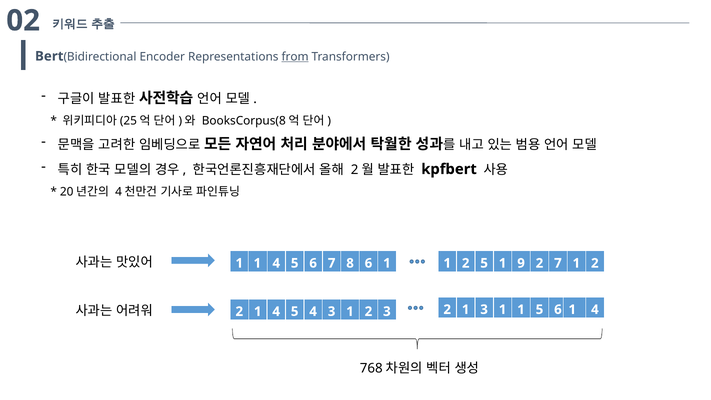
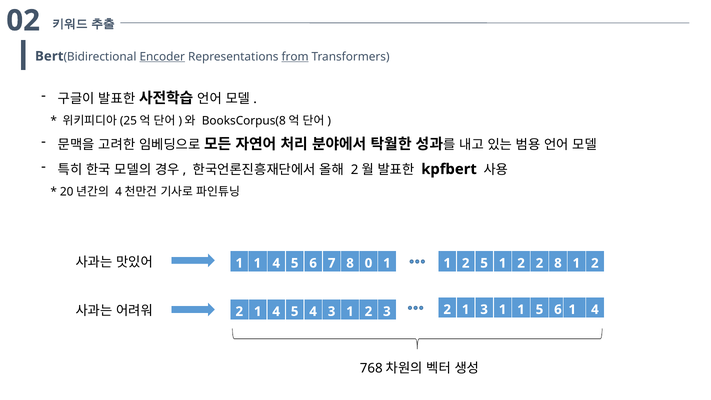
Encoder underline: none -> present
8 6: 6 -> 0
5 1 9: 9 -> 2
2 7: 7 -> 8
